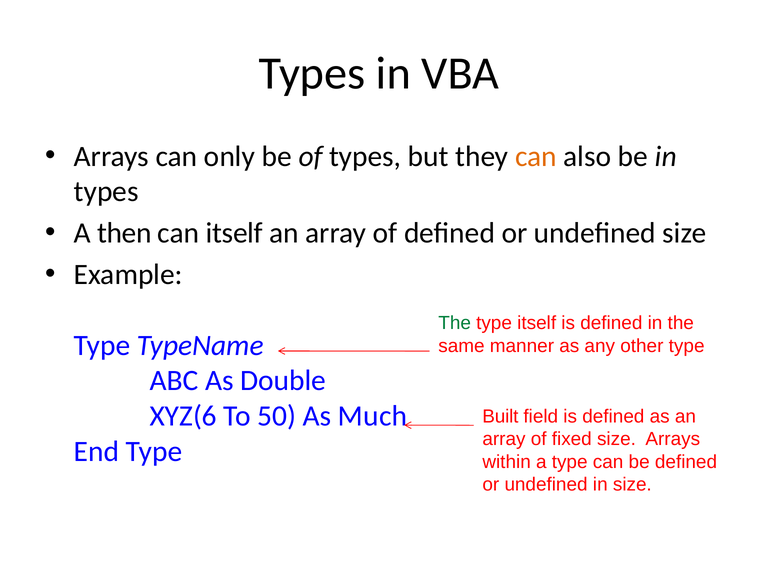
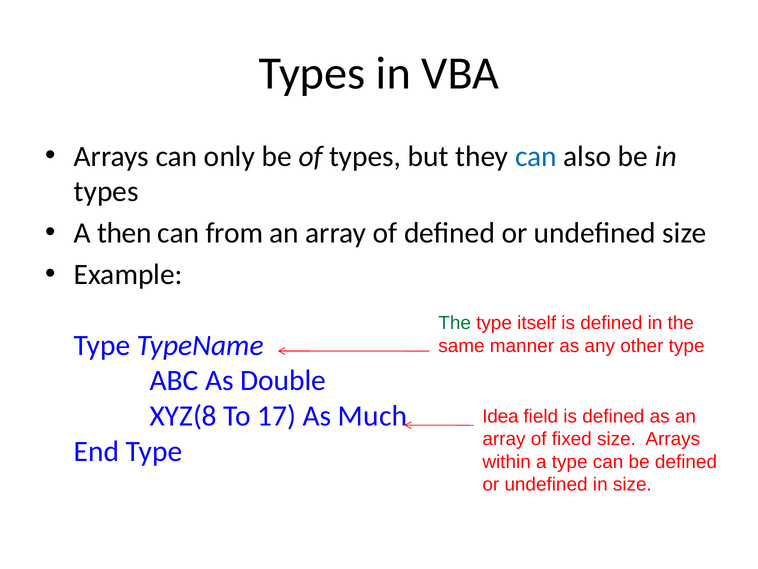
can at (536, 156) colour: orange -> blue
can itself: itself -> from
XYZ(6: XYZ(6 -> XYZ(8
50: 50 -> 17
Built: Built -> Idea
